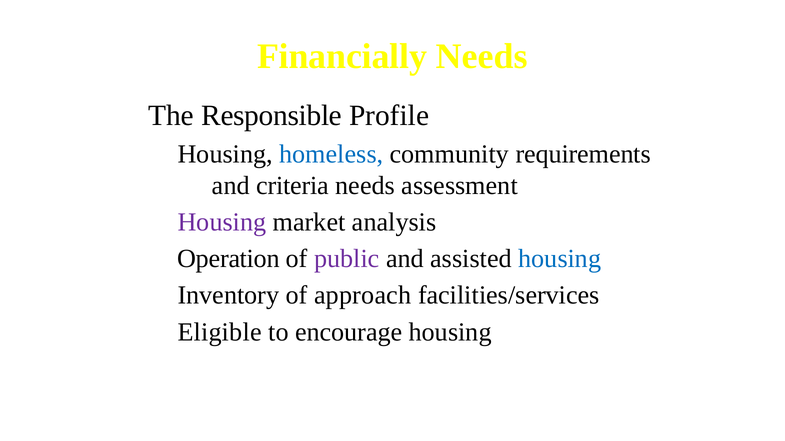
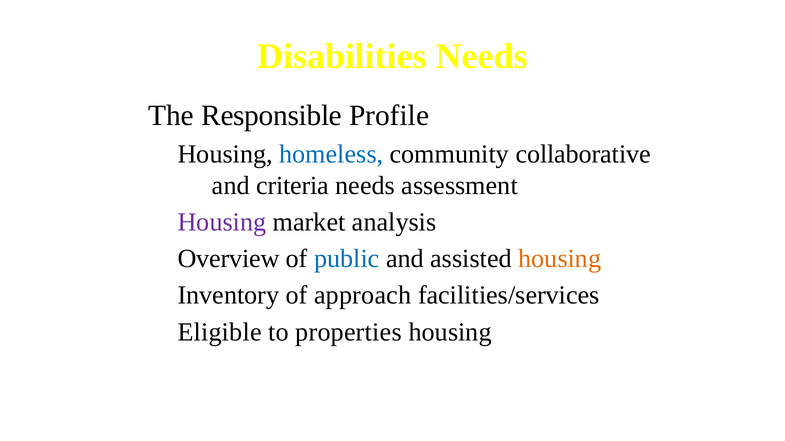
Financially: Financially -> Disabilities
requirements: requirements -> collaborative
Operation: Operation -> Overview
public colour: purple -> blue
housing at (560, 259) colour: blue -> orange
encourage: encourage -> properties
